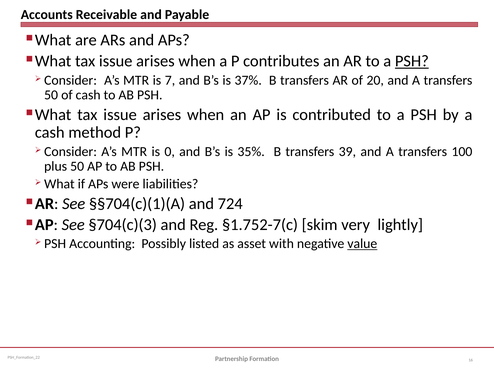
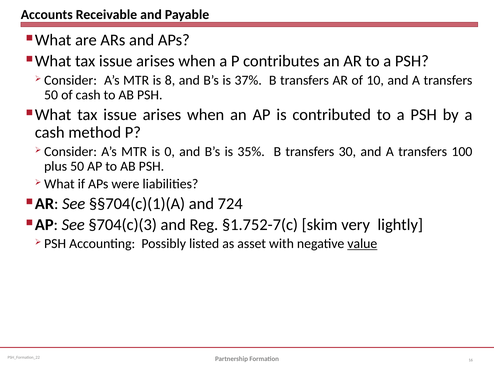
PSH at (412, 61) underline: present -> none
7: 7 -> 8
20: 20 -> 10
39: 39 -> 30
